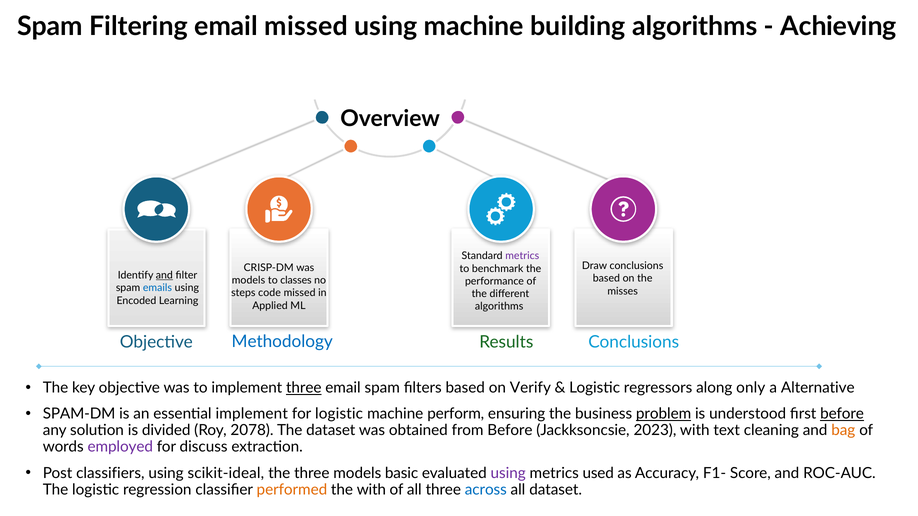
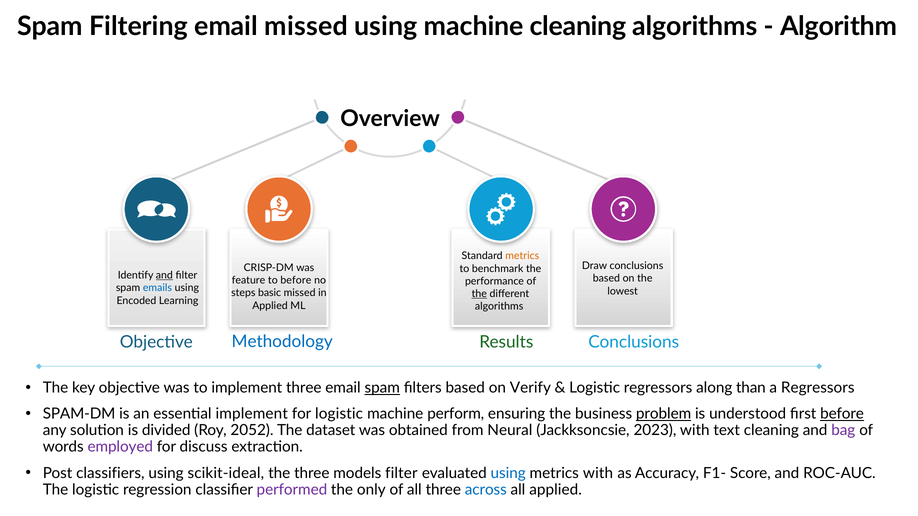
machine building: building -> cleaning
Achieving: Achieving -> Algorithm
metrics at (522, 256) colour: purple -> orange
models at (248, 281): models -> feature
to classes: classes -> before
misses: misses -> lowest
code: code -> basic
the at (479, 294) underline: none -> present
three at (304, 388) underline: present -> none
spam at (382, 388) underline: none -> present
only: only -> than
a Alternative: Alternative -> Regressors
2078: 2078 -> 2052
from Before: Before -> Neural
bag colour: orange -> purple
models basic: basic -> filter
using at (508, 473) colour: purple -> blue
metrics used: used -> with
performed colour: orange -> purple
the with: with -> only
all dataset: dataset -> applied
